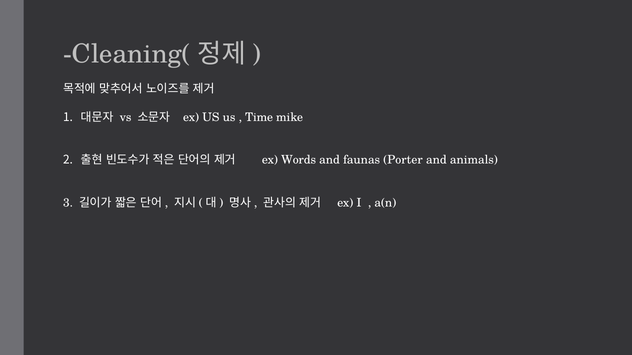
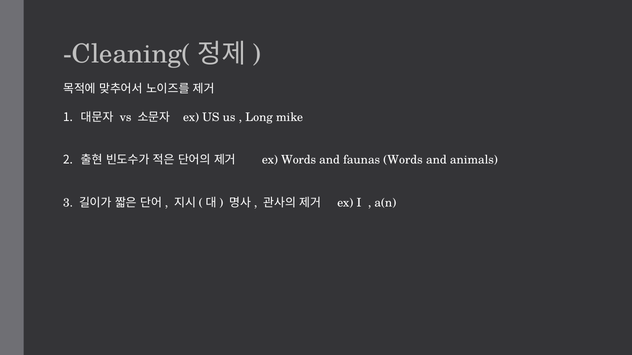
Time: Time -> Long
faunas Porter: Porter -> Words
